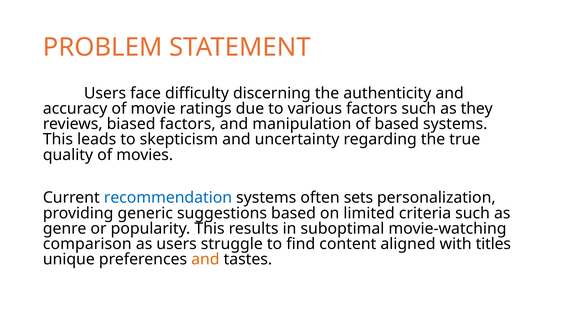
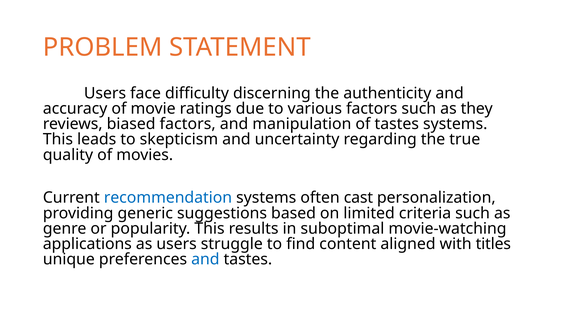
of based: based -> tastes
sets: sets -> cast
comparison: comparison -> applications
and at (205, 259) colour: orange -> blue
